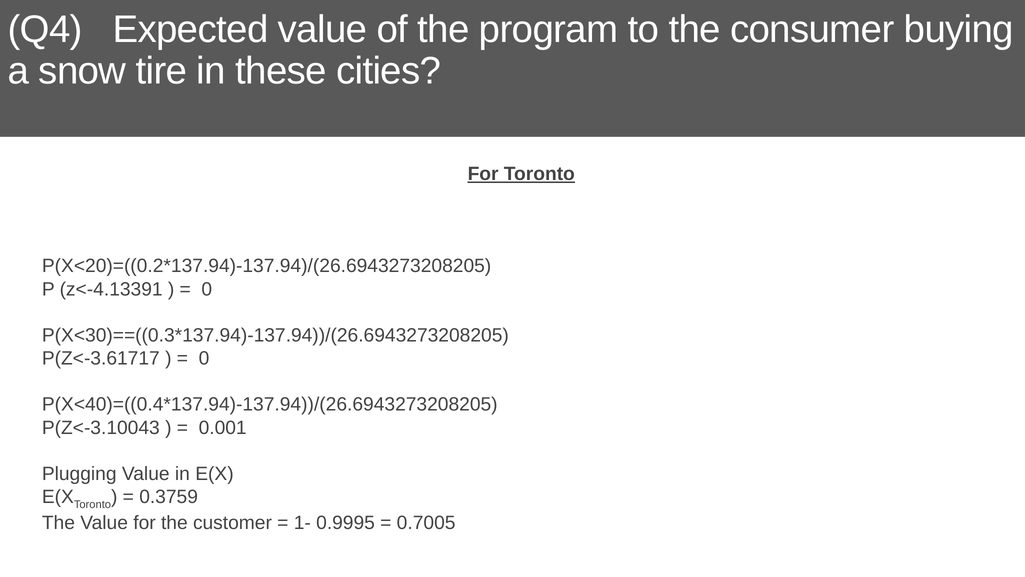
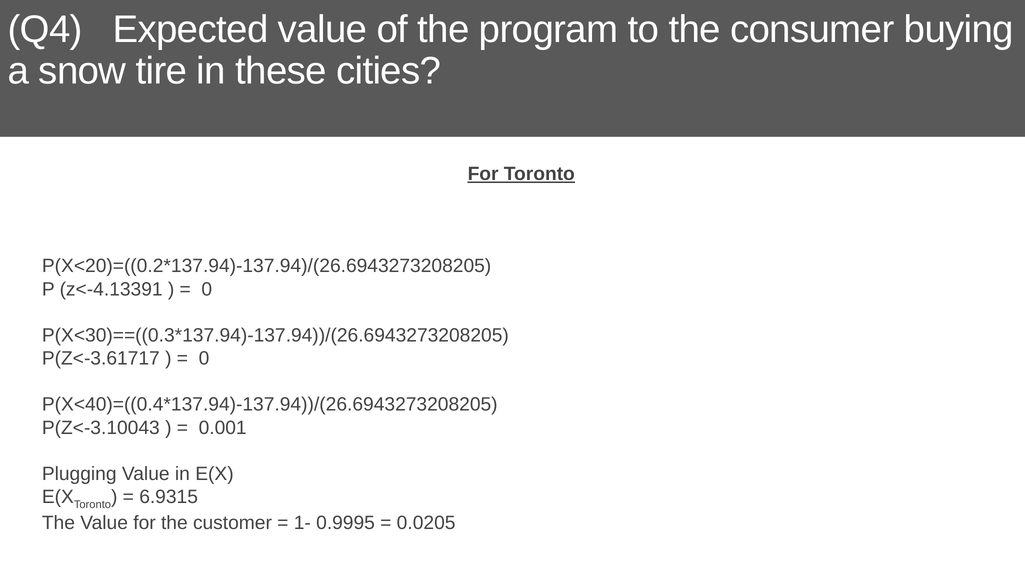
0.3759: 0.3759 -> 6.9315
0.7005: 0.7005 -> 0.0205
